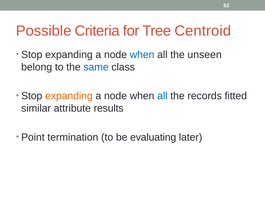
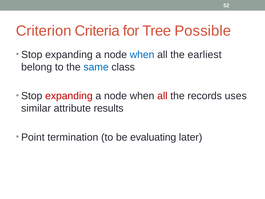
Possible: Possible -> Criterion
Centroid: Centroid -> Possible
unseen: unseen -> earliest
expanding at (69, 96) colour: orange -> red
all at (162, 96) colour: blue -> red
fitted: fitted -> uses
